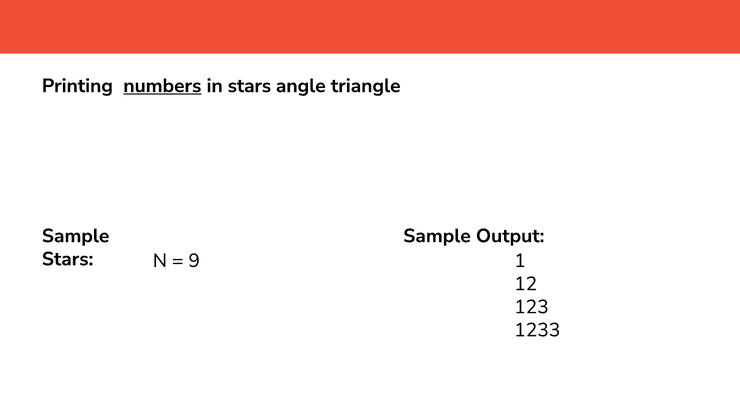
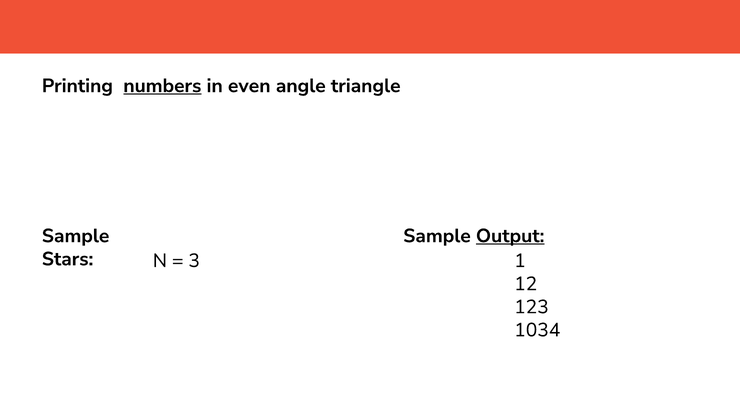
in stars: stars -> even
Output underline: none -> present
9: 9 -> 3
1233: 1233 -> 1034
